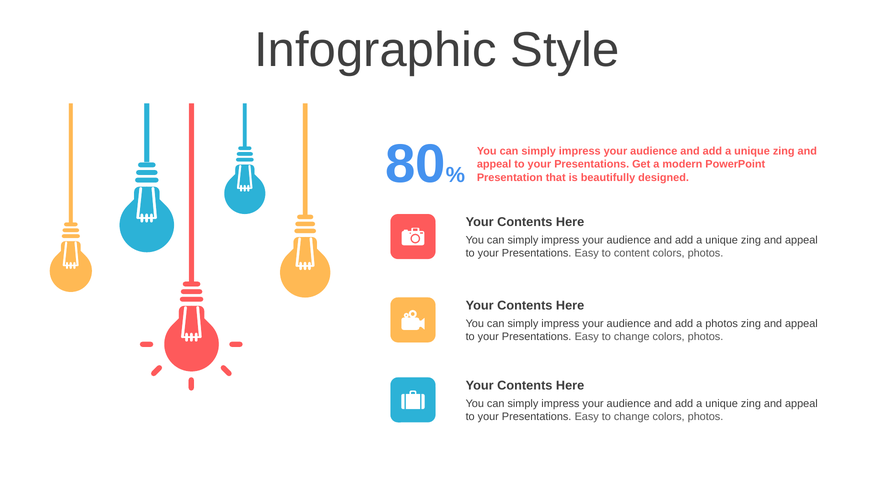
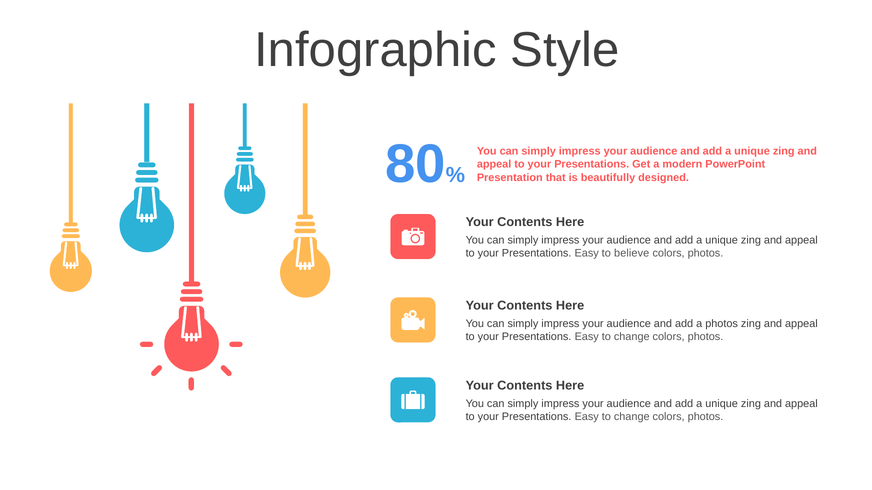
content: content -> believe
